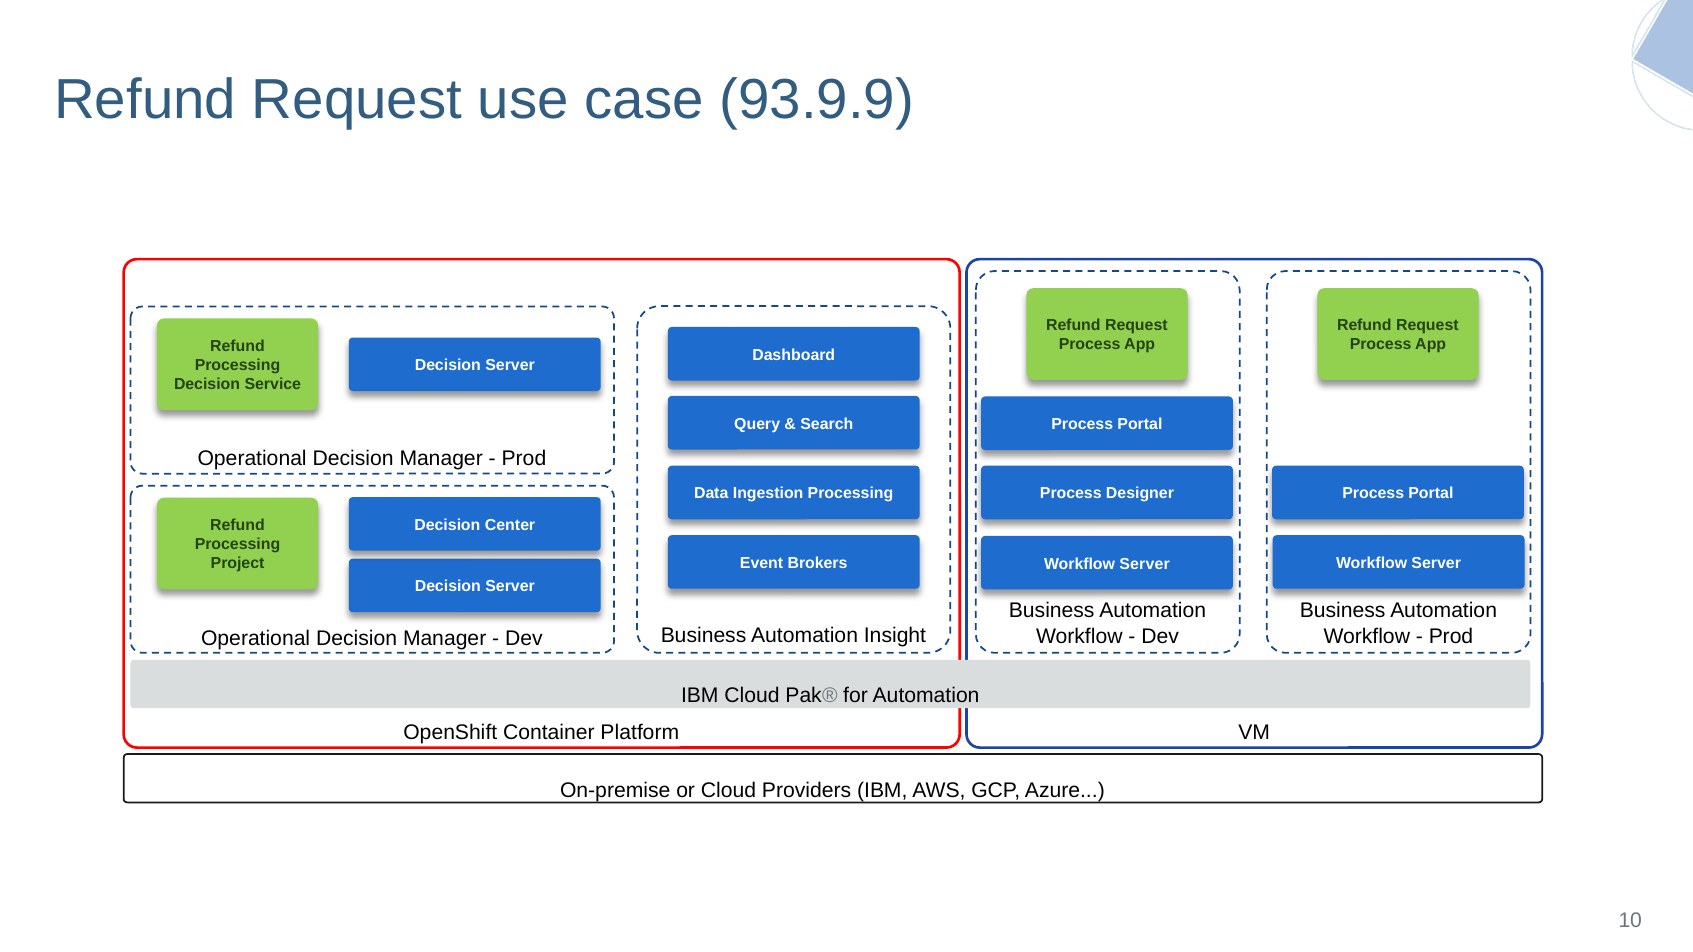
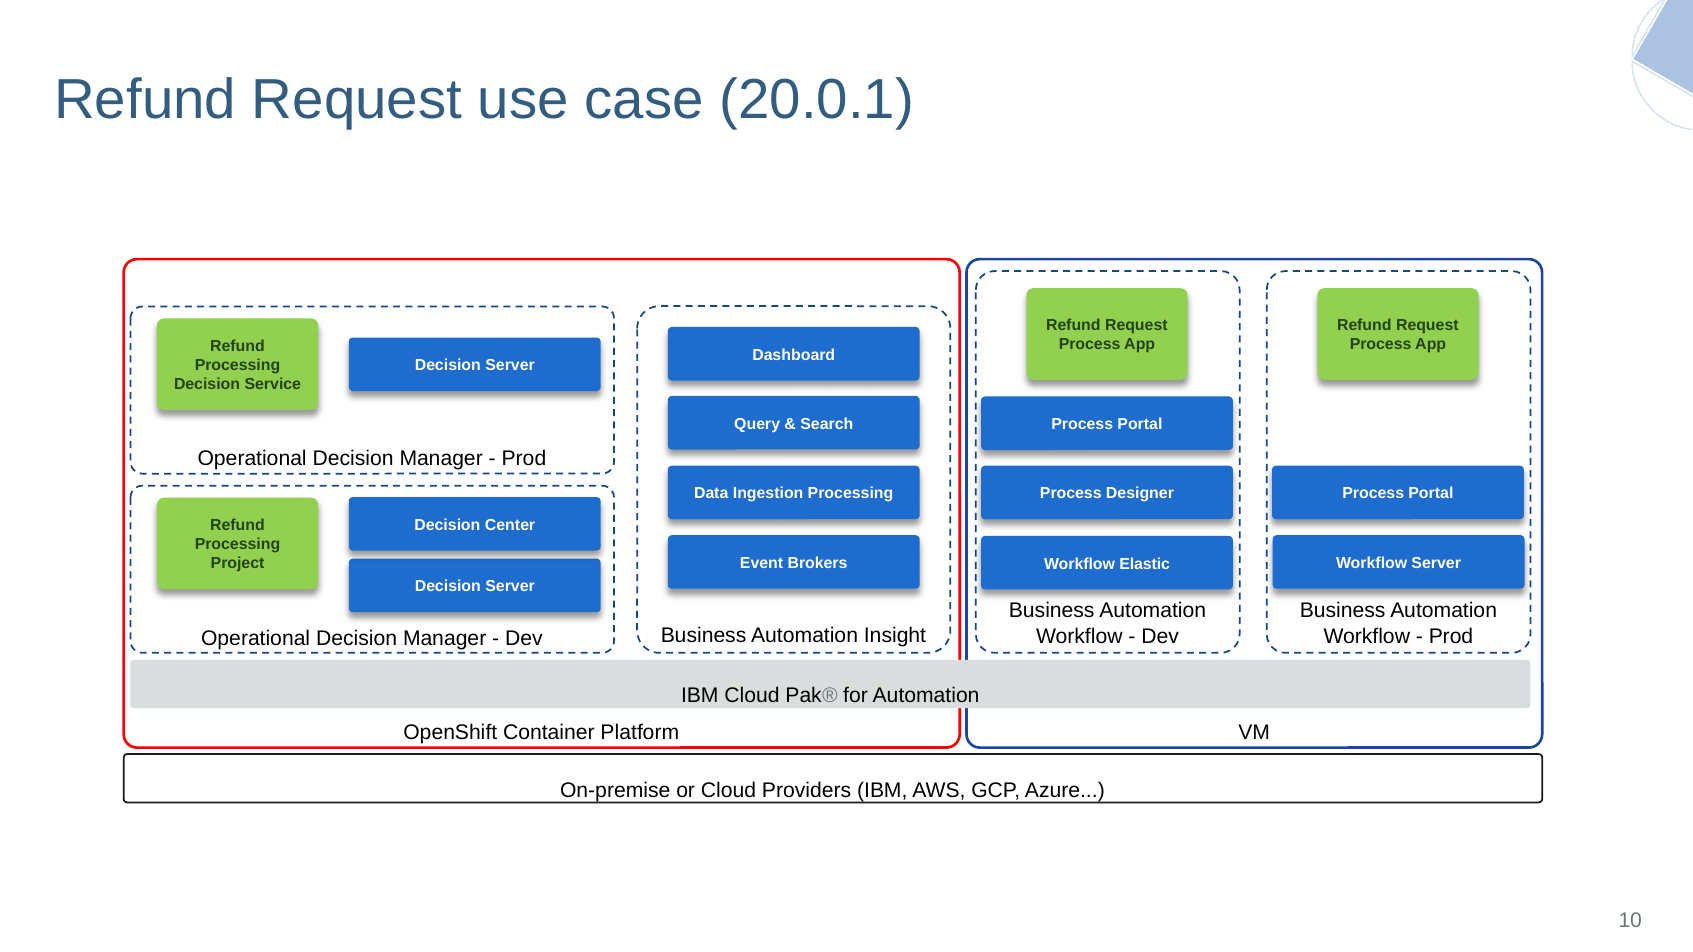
93.9.9: 93.9.9 -> 20.0.1
Server at (1145, 564): Server -> Elastic
